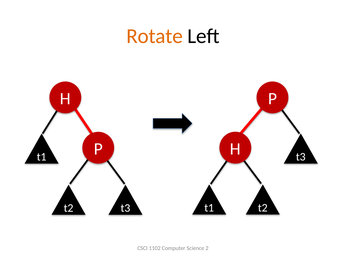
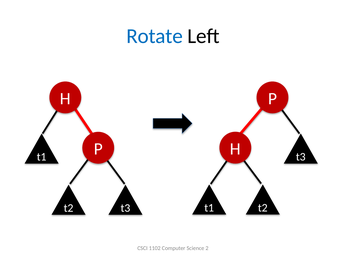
Rotate colour: orange -> blue
